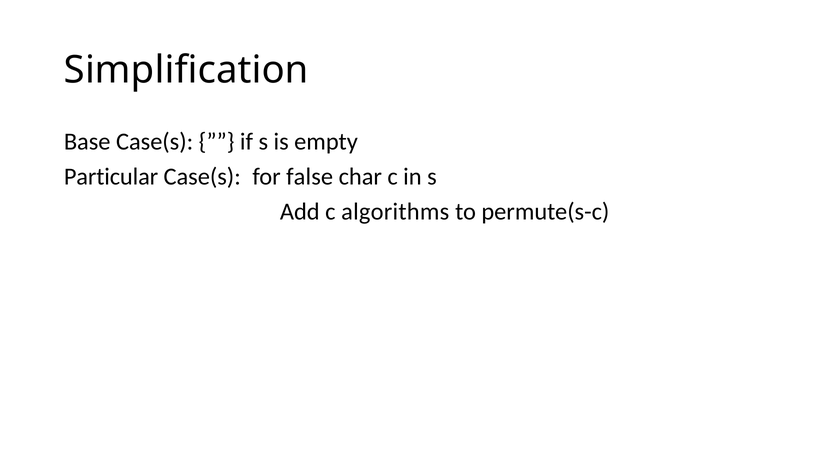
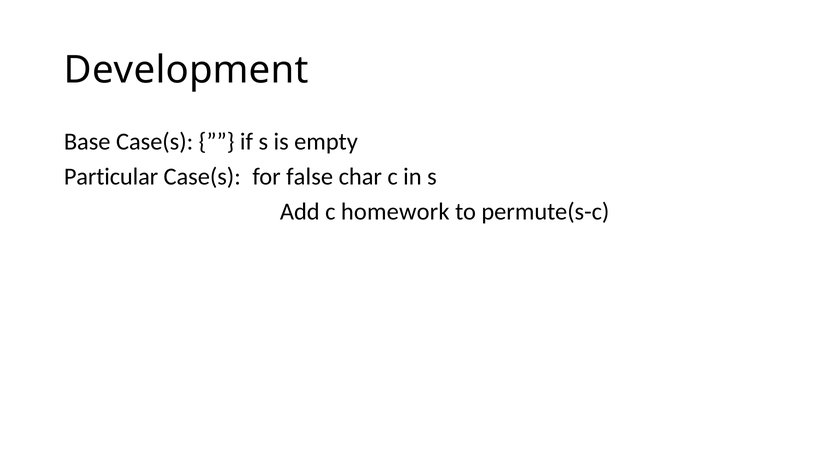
Simplification: Simplification -> Development
algorithms: algorithms -> homework
